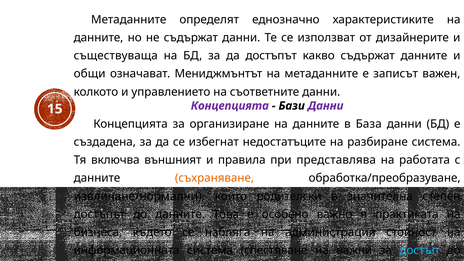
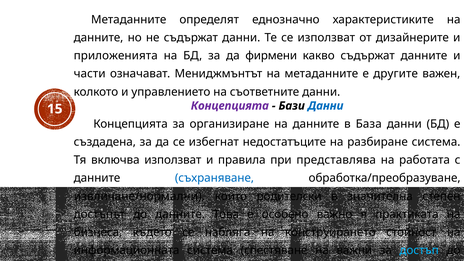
съществуваща: съществуваща -> приложенията
да достъпът: достъпът -> фирмени
общи: общи -> части
записът: записът -> другите
Данни at (326, 106) colour: purple -> blue
включва външният: външният -> използват
съхраняване colour: orange -> blue
администрация: администрация -> конструирането
